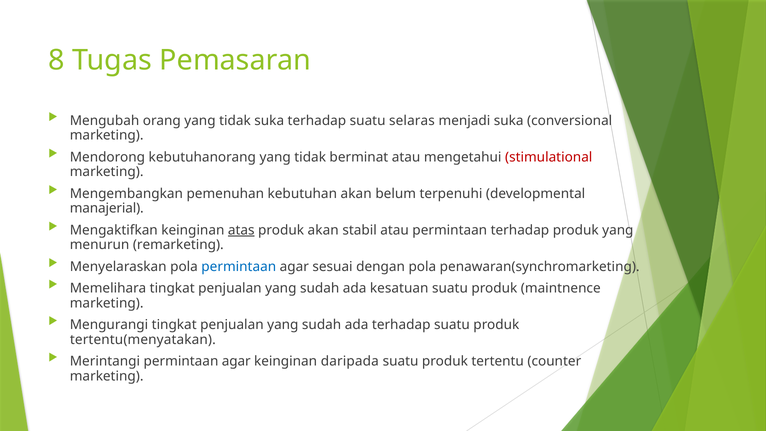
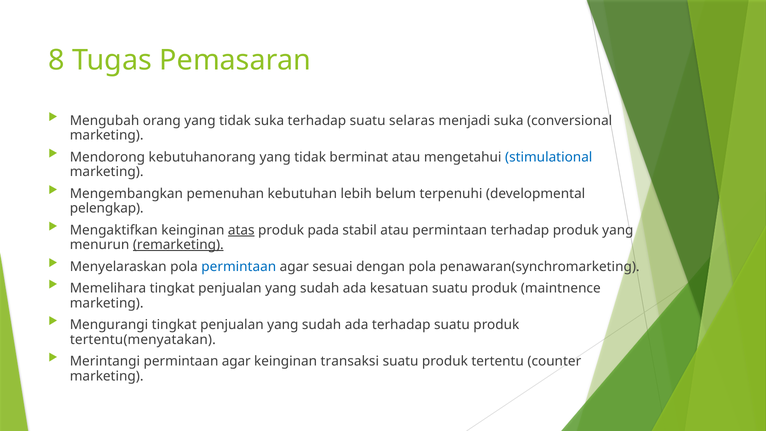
stimulational colour: red -> blue
kebutuhan akan: akan -> lebih
manajerial: manajerial -> pelengkap
produk akan: akan -> pada
remarketing underline: none -> present
daripada: daripada -> transaksi
